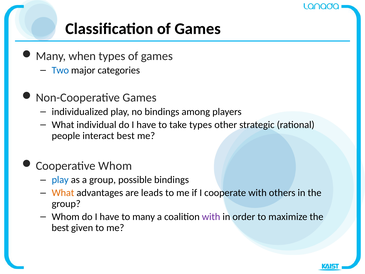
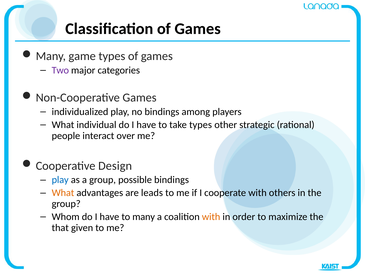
when: when -> game
Two colour: blue -> purple
interact best: best -> over
Cooperative Whom: Whom -> Design
with at (211, 217) colour: purple -> orange
best at (60, 228): best -> that
